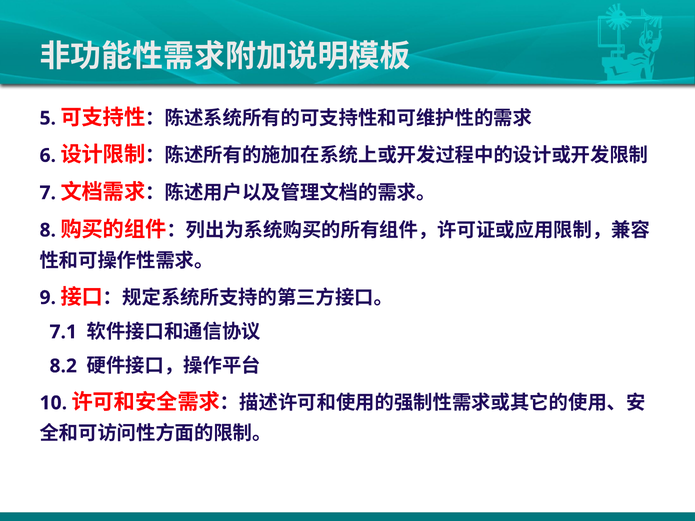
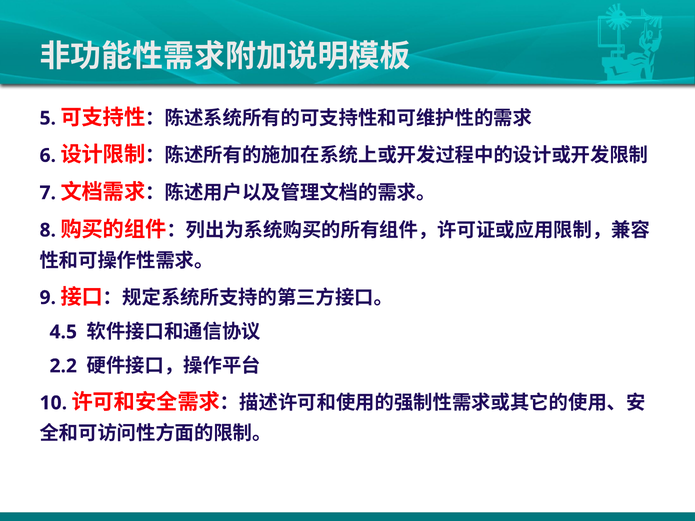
7.1: 7.1 -> 4.5
8.2: 8.2 -> 2.2
